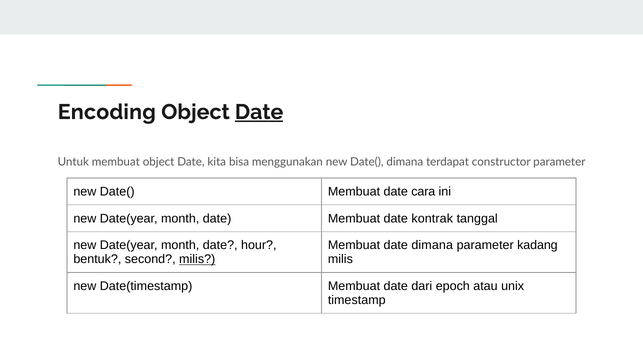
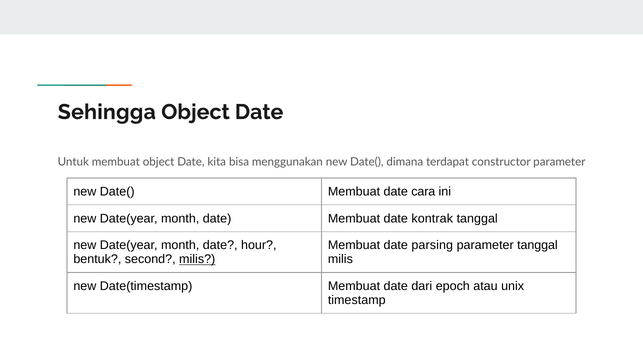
Encoding: Encoding -> Sehingga
Date at (259, 112) underline: present -> none
date dimana: dimana -> parsing
parameter kadang: kadang -> tanggal
